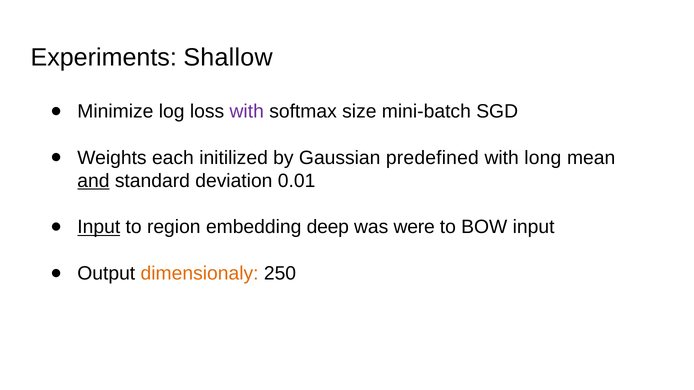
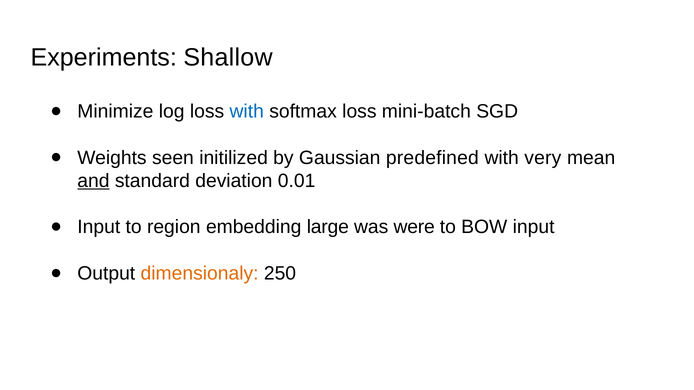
with at (247, 112) colour: purple -> blue
softmax size: size -> loss
each: each -> seen
long: long -> very
Input at (99, 227) underline: present -> none
deep: deep -> large
